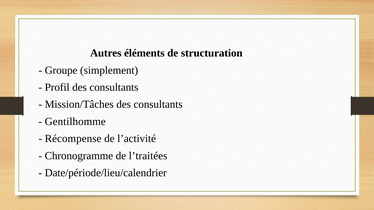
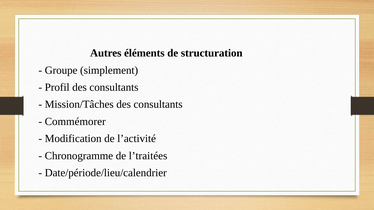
Gentilhomme: Gentilhomme -> Commémorer
Récompense: Récompense -> Modification
